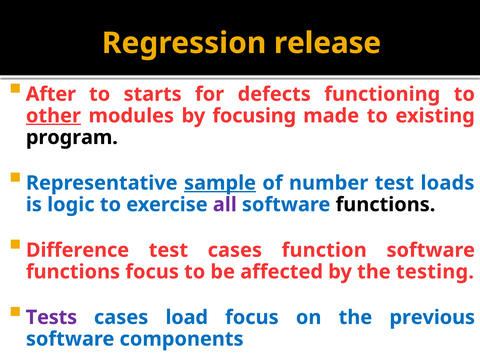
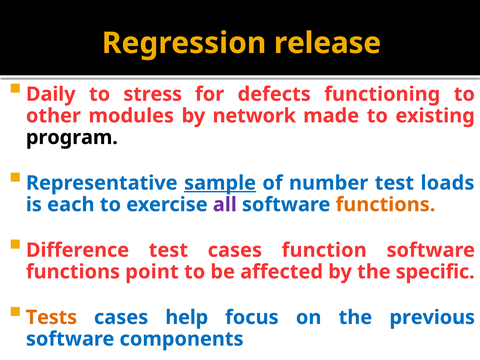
After: After -> Daily
starts: starts -> stress
other underline: present -> none
focusing: focusing -> network
logic: logic -> each
functions at (385, 205) colour: black -> orange
functions focus: focus -> point
testing: testing -> specific
Tests colour: purple -> orange
load: load -> help
